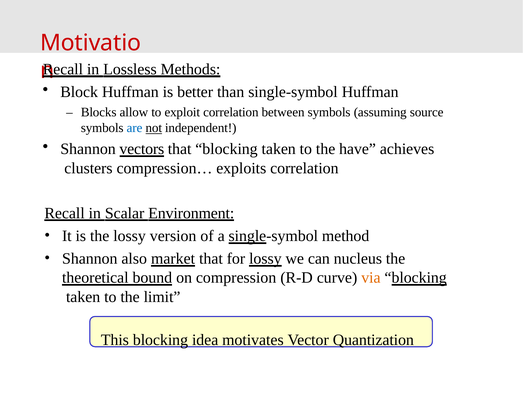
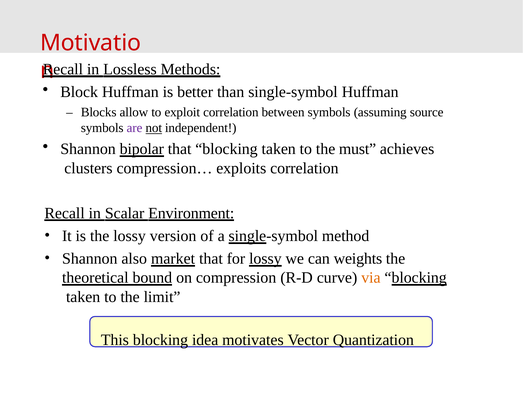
are colour: blue -> purple
vectors: vectors -> bipolar
have: have -> must
nucleus: nucleus -> weights
